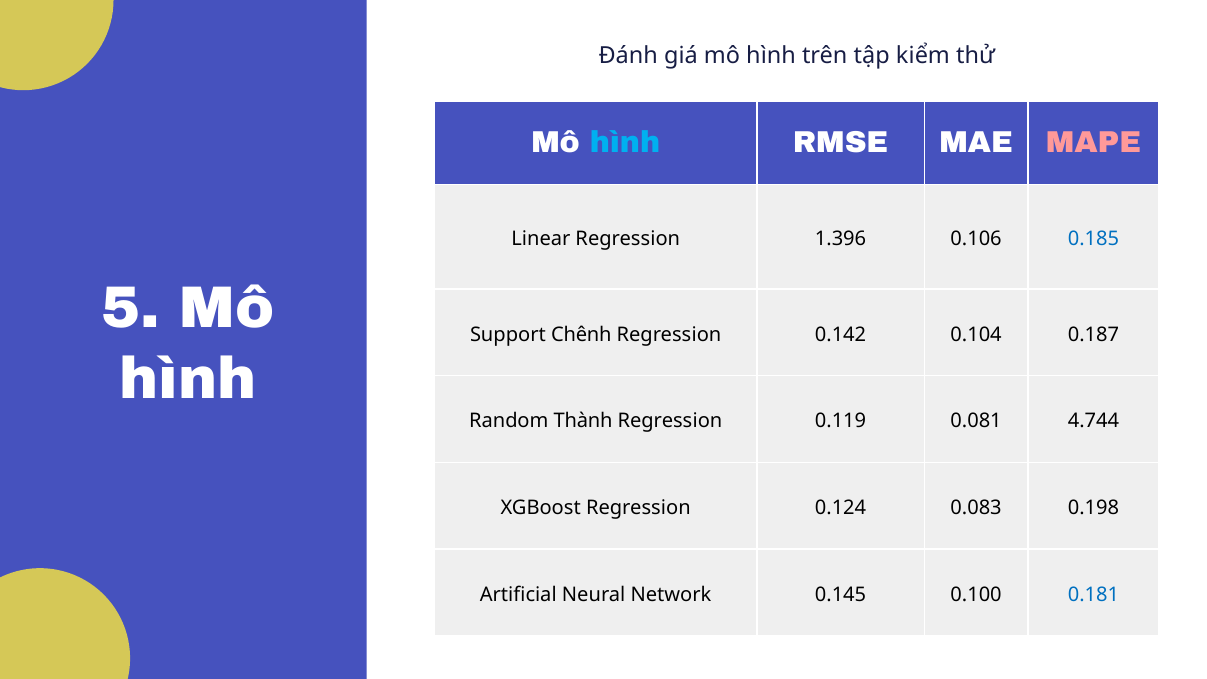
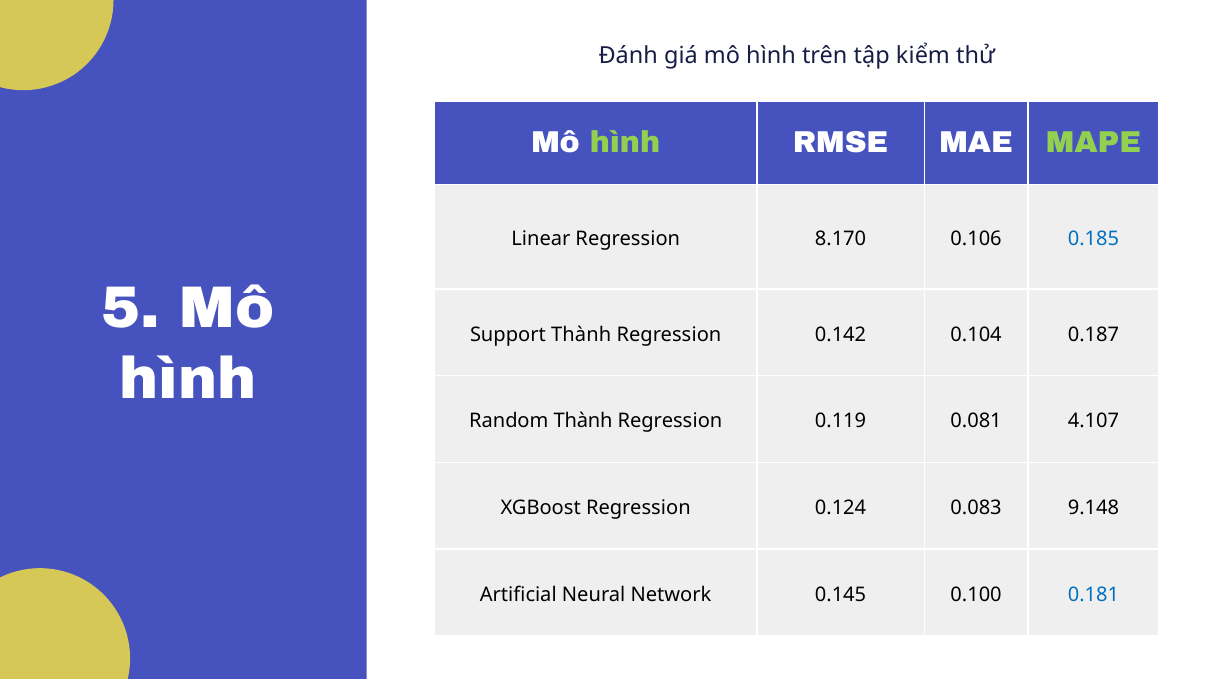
hình at (625, 143) colour: light blue -> light green
MAPE colour: pink -> light green
1.396: 1.396 -> 8.170
Support Chênh: Chênh -> Thành
4.744: 4.744 -> 4.107
0.198: 0.198 -> 9.148
